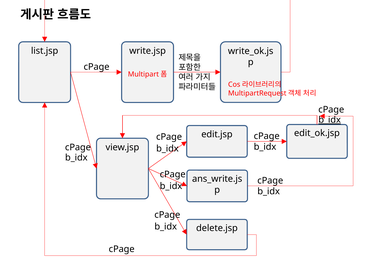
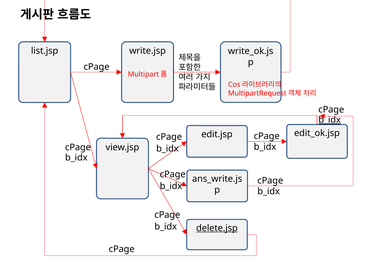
delete.jsp underline: none -> present
